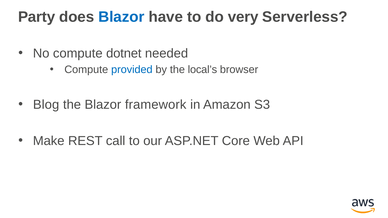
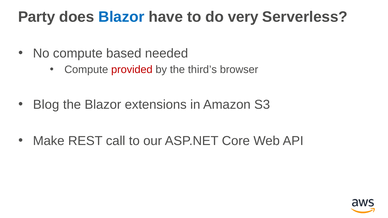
dotnet: dotnet -> based
provided colour: blue -> red
local’s: local’s -> third’s
framework: framework -> extensions
